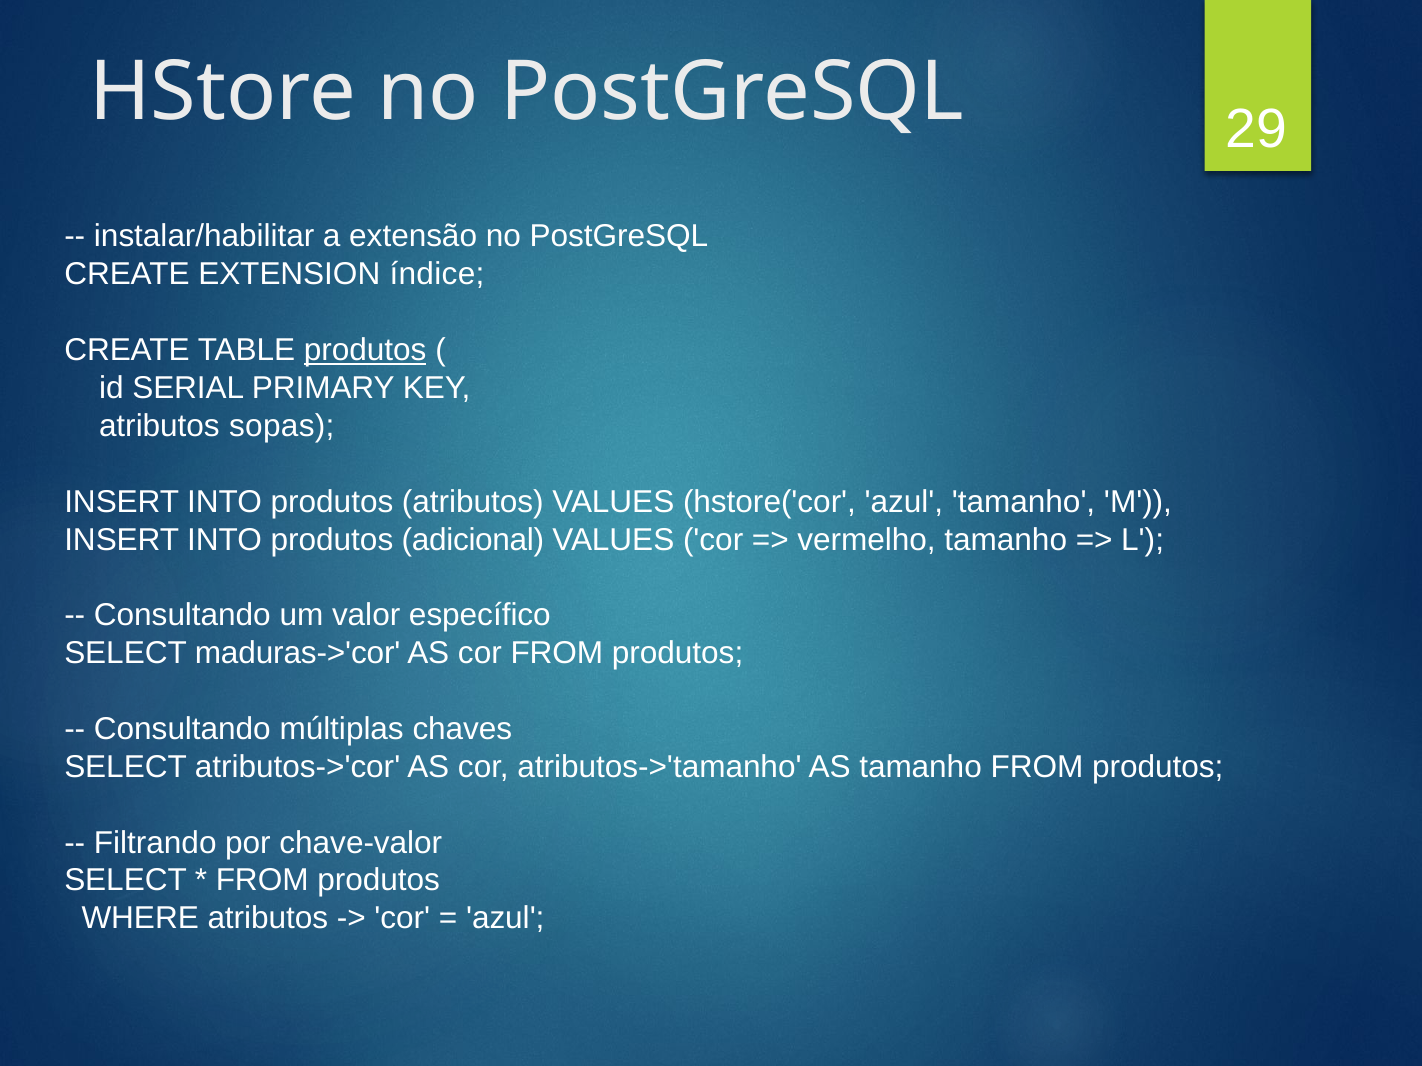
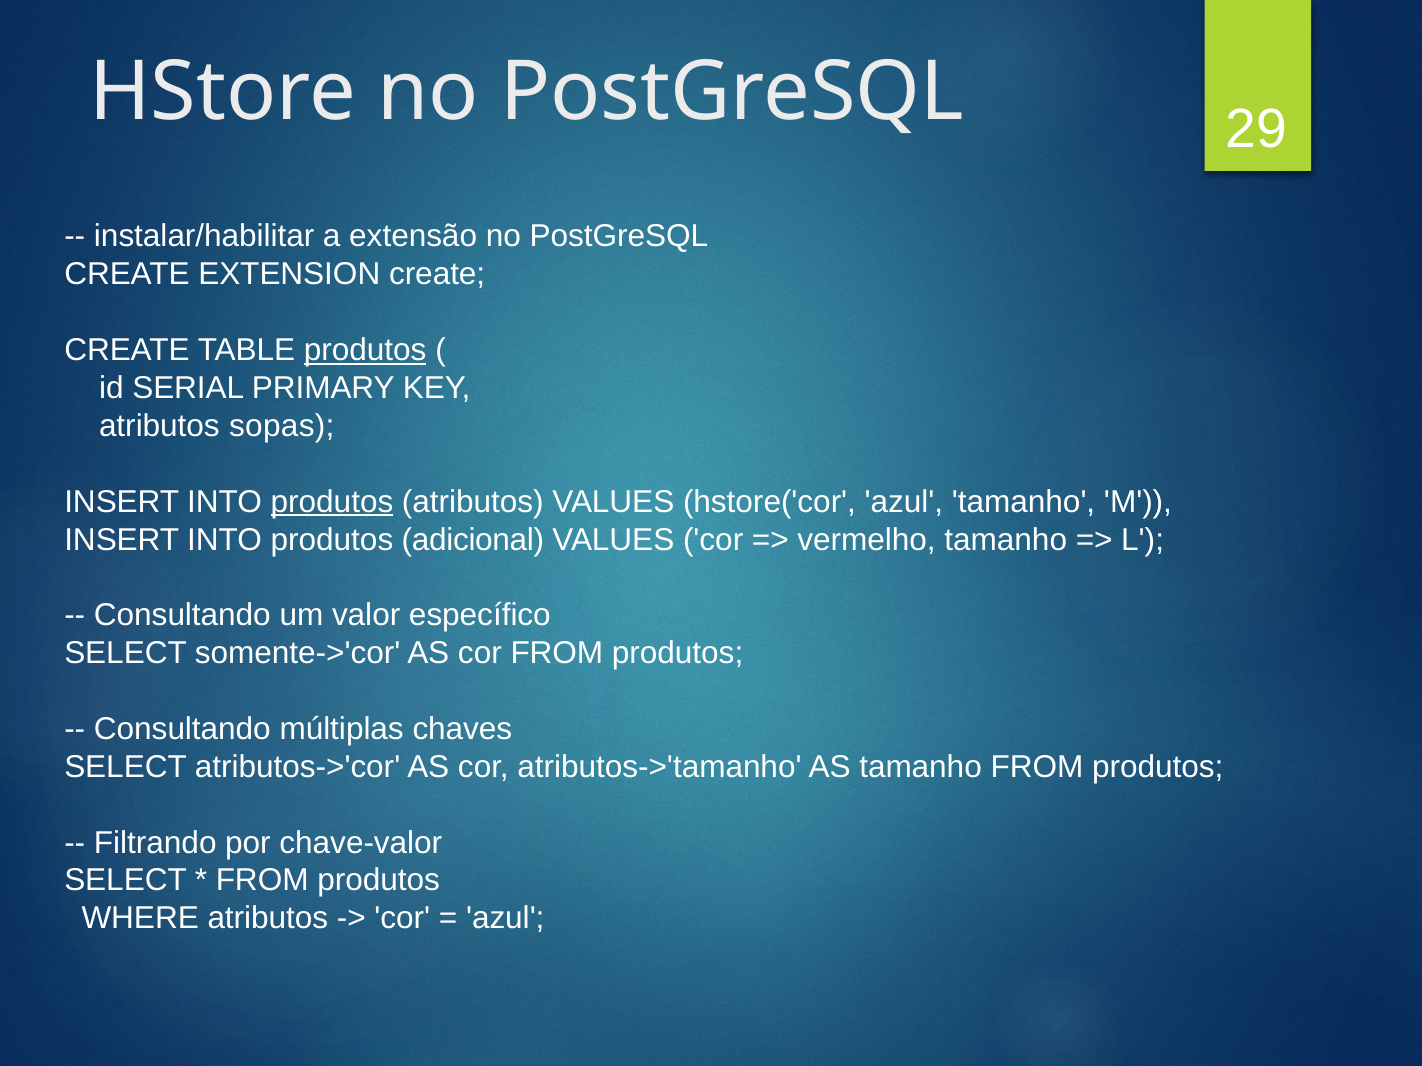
EXTENSION índice: índice -> create
produtos at (332, 502) underline: none -> present
maduras->'cor: maduras->'cor -> somente->'cor
